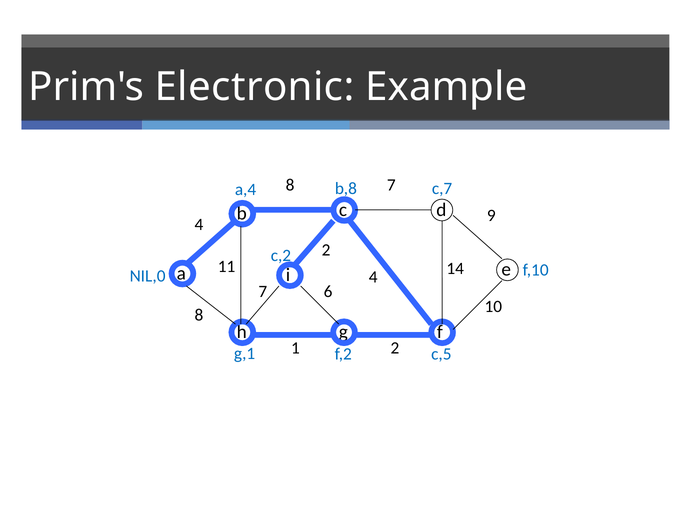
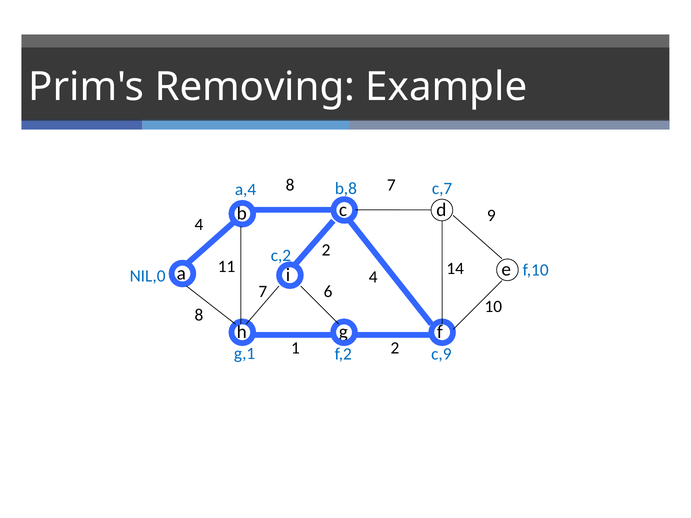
Electronic: Electronic -> Removing
c,5: c,5 -> c,9
